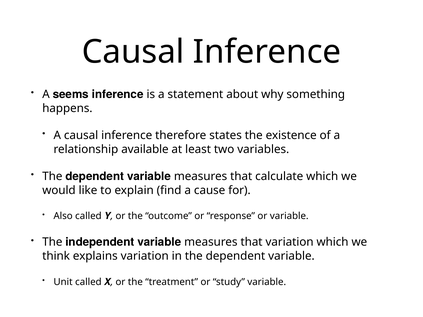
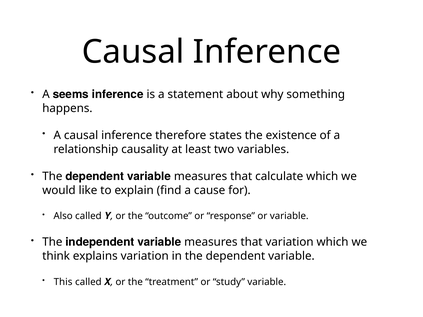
available: available -> causality
Unit: Unit -> This
